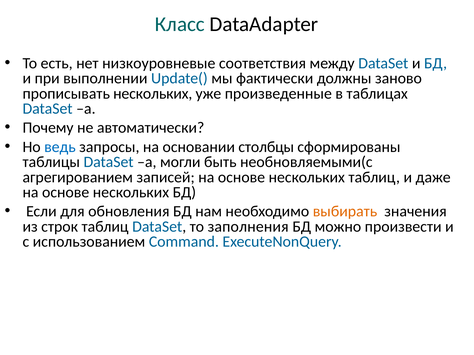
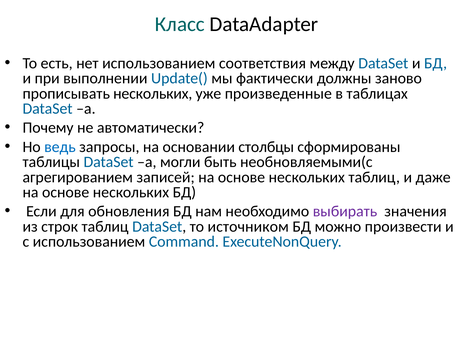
нет низкоуровневые: низкоуровневые -> использованием
выбирать colour: orange -> purple
заполнения: заполнения -> источником
